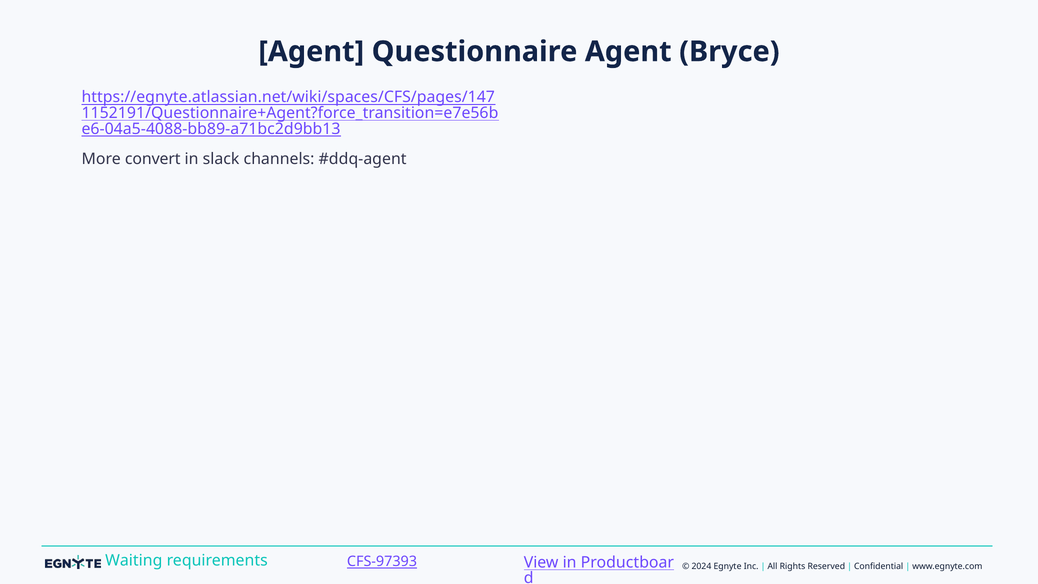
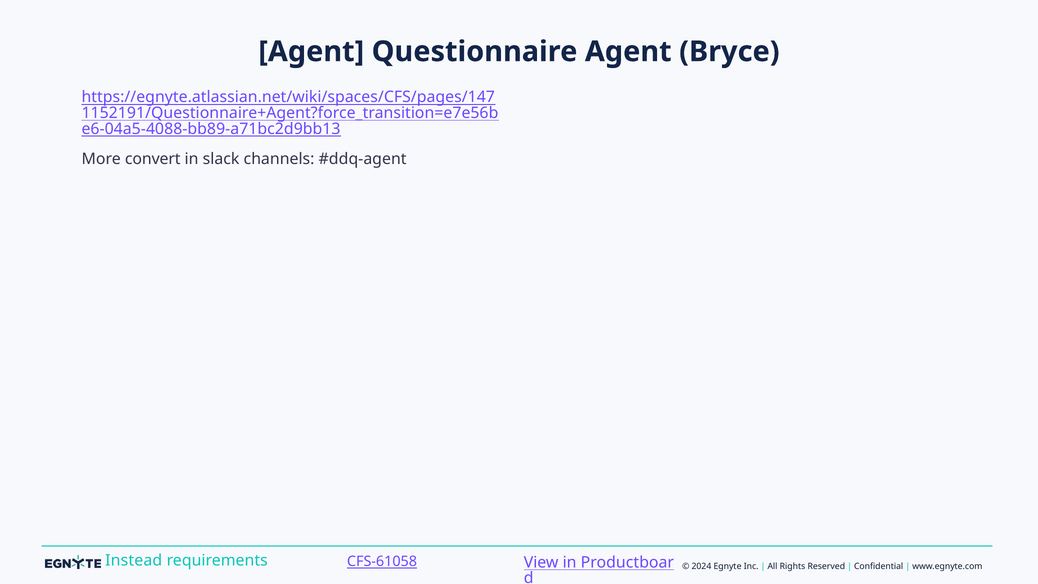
Waiting: Waiting -> Instead
CFS-97393: CFS-97393 -> CFS-61058
